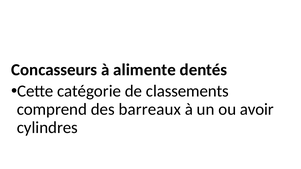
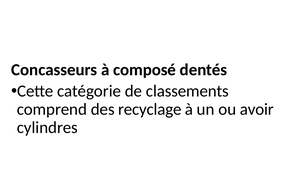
alimente: alimente -> composé
barreaux: barreaux -> recyclage
